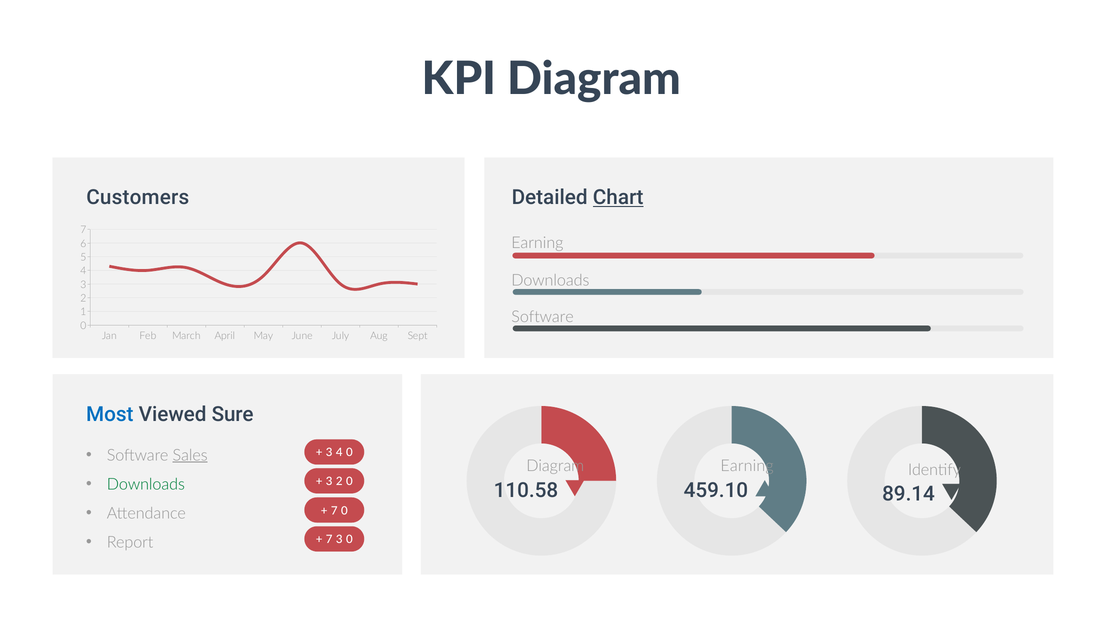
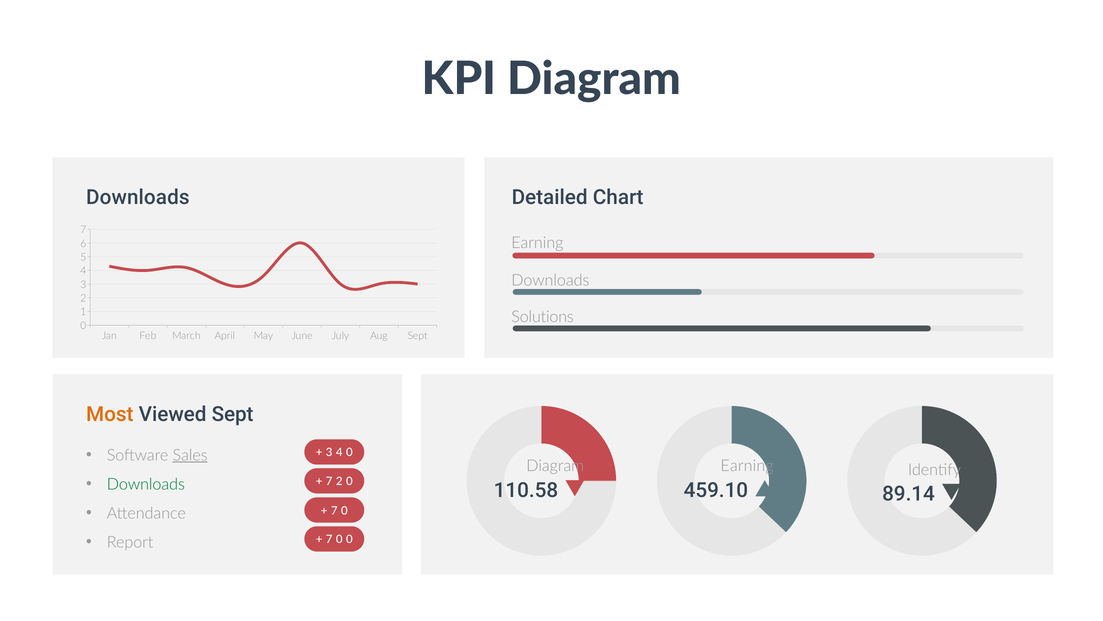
Customers at (138, 197): Customers -> Downloads
Chart underline: present -> none
Software at (543, 317): Software -> Solutions
Most colour: blue -> orange
Viewed Sure: Sure -> Sept
3 at (329, 481): 3 -> 7
3 at (339, 539): 3 -> 0
